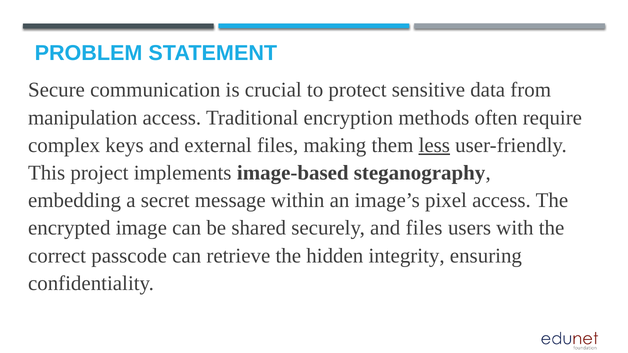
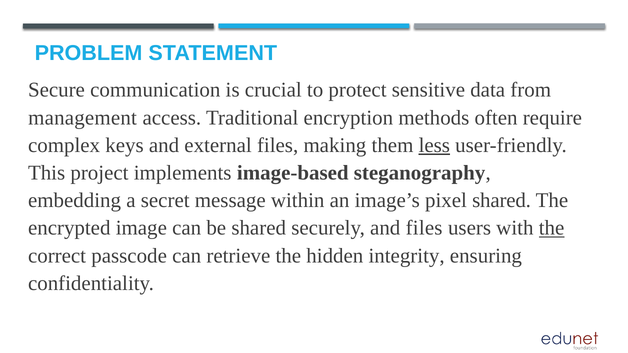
manipulation: manipulation -> management
pixel access: access -> shared
the at (552, 228) underline: none -> present
